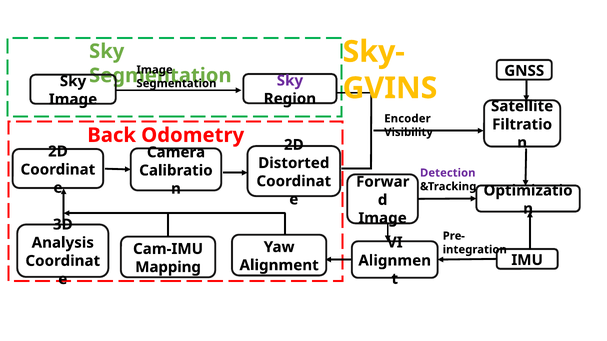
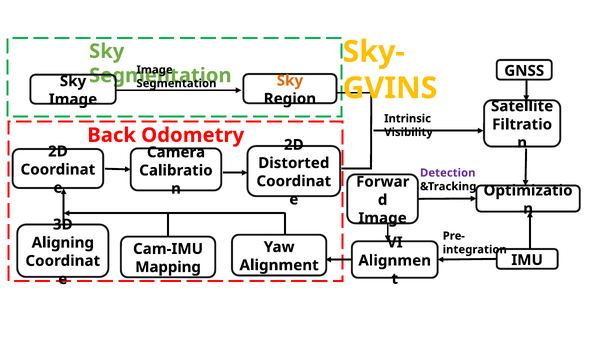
Sky at (290, 81) colour: purple -> orange
Encoder: Encoder -> Intrinsic
Analysis: Analysis -> Aligning
